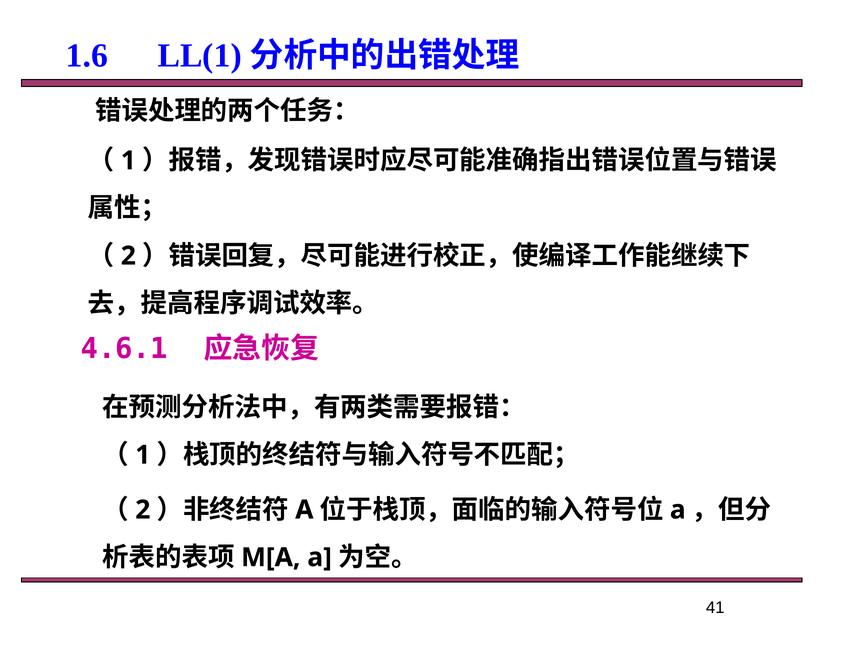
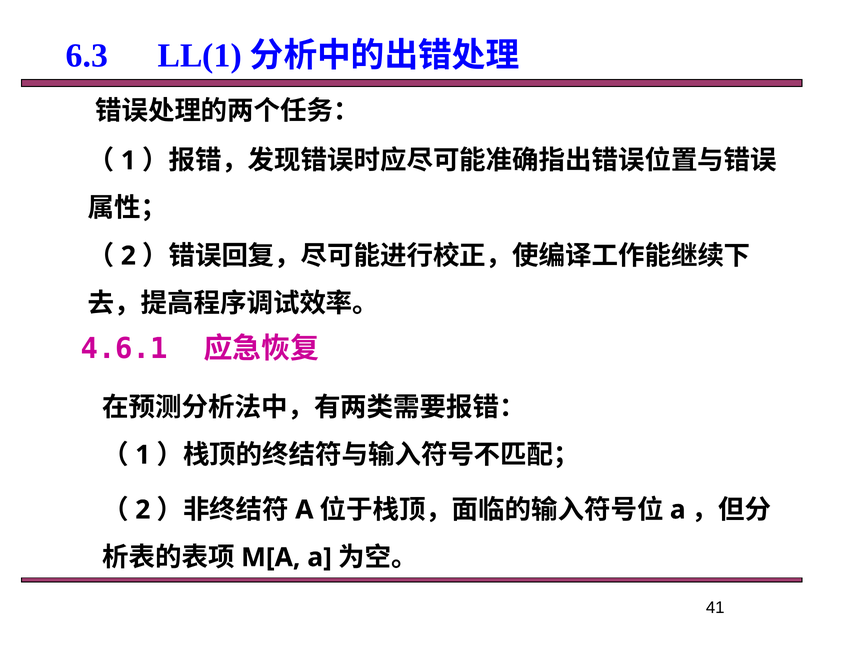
1.6: 1.6 -> 6.3
